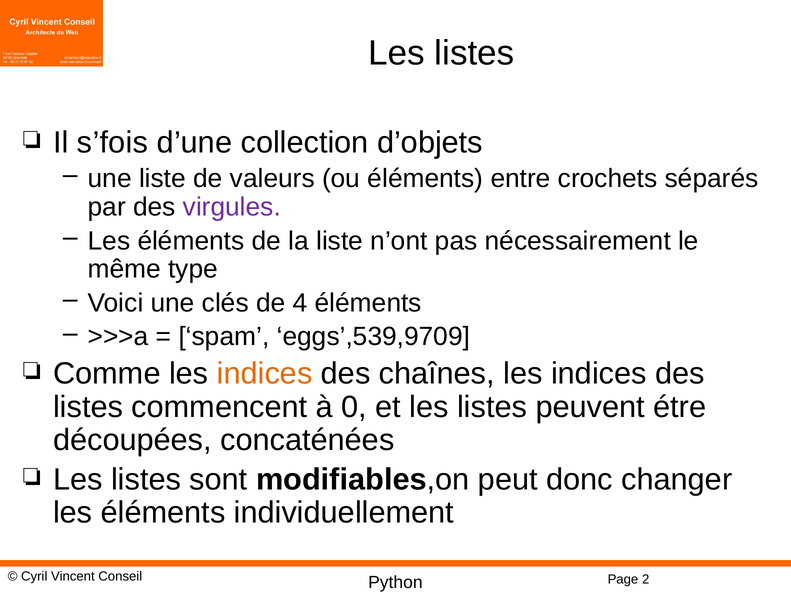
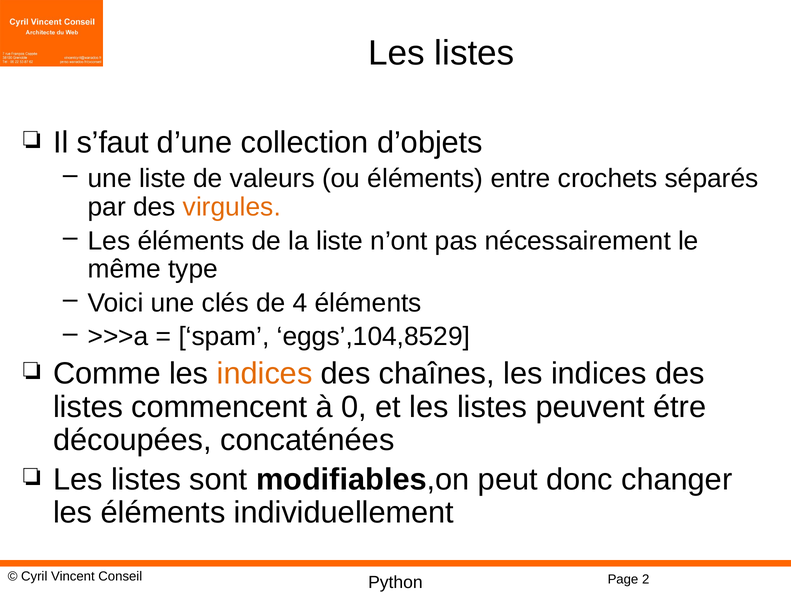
s’fois: s’fois -> s’faut
virgules colour: purple -> orange
eggs’,539,9709: eggs’,539,9709 -> eggs’,104,8529
